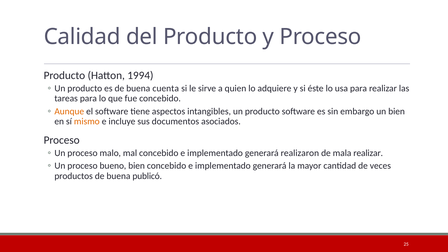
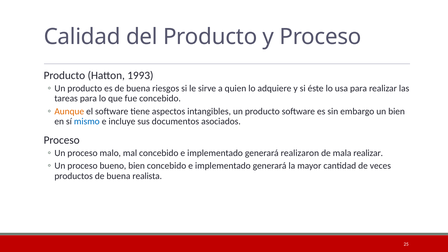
1994: 1994 -> 1993
cuenta: cuenta -> riesgos
mismo colour: orange -> blue
publicó: publicó -> realista
